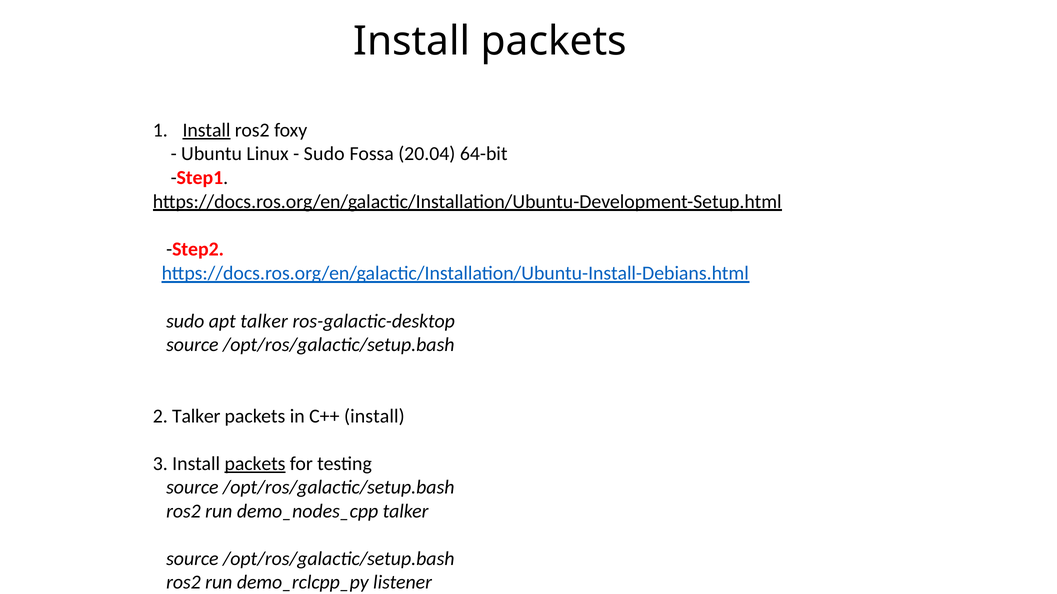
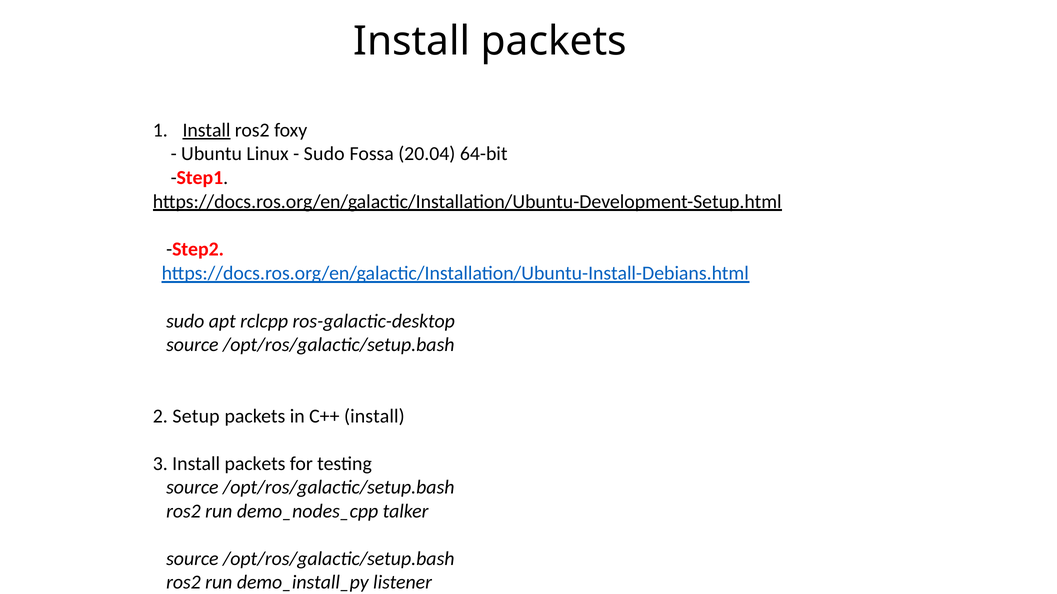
apt talker: talker -> rclcpp
2 Talker: Talker -> Setup
packets at (255, 464) underline: present -> none
demo_rclcpp_py: demo_rclcpp_py -> demo_install_py
